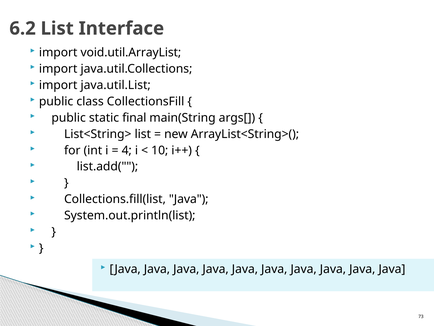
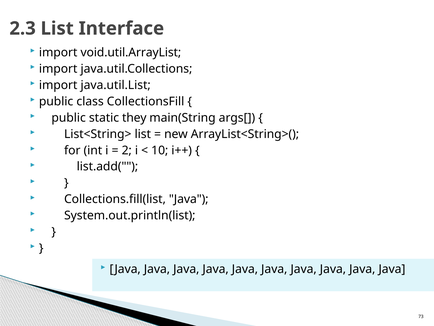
6.2: 6.2 -> 2.3
final: final -> they
4: 4 -> 2
